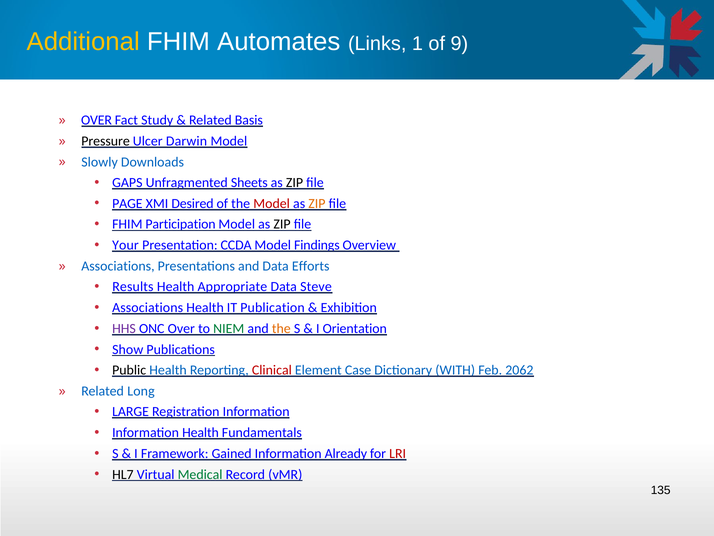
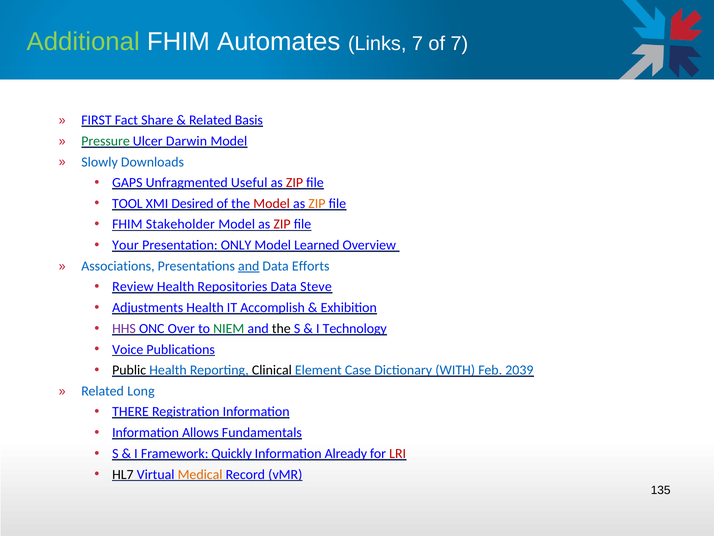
Additional colour: yellow -> light green
Links 1: 1 -> 7
of 9: 9 -> 7
OVER at (97, 120): OVER -> FIRST
Study: Study -> Share
Pressure colour: black -> green
Sheets: Sheets -> Useful
ZIP at (295, 182) colour: black -> red
PAGE: PAGE -> TOOL
Participation: Participation -> Stakeholder
ZIP at (282, 224) colour: black -> red
CCDA: CCDA -> ONLY
Findings: Findings -> Learned
and at (249, 266) underline: none -> present
Results: Results -> Review
Appropriate: Appropriate -> Repositories
Associations at (148, 307): Associations -> Adjustments
Publication: Publication -> Accomplish
the at (281, 328) colour: orange -> black
Orientation: Orientation -> Technology
Show: Show -> Voice
Clinical colour: red -> black
2062: 2062 -> 2039
LARGE: LARGE -> THERE
Information Health: Health -> Allows
Gained: Gained -> Quickly
Medical colour: green -> orange
